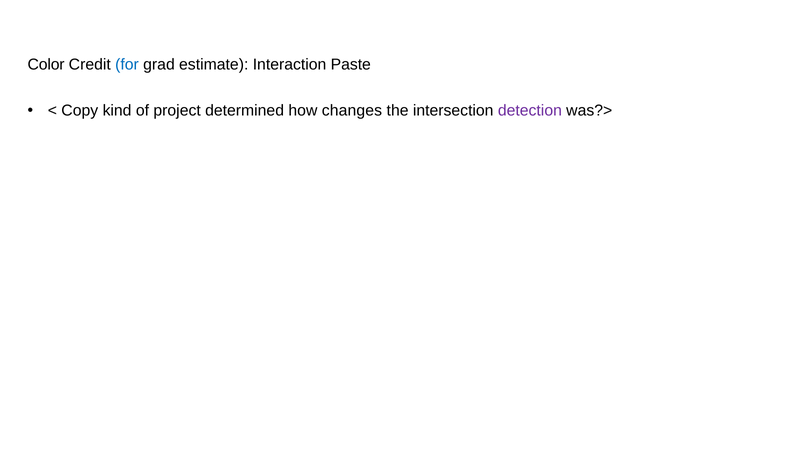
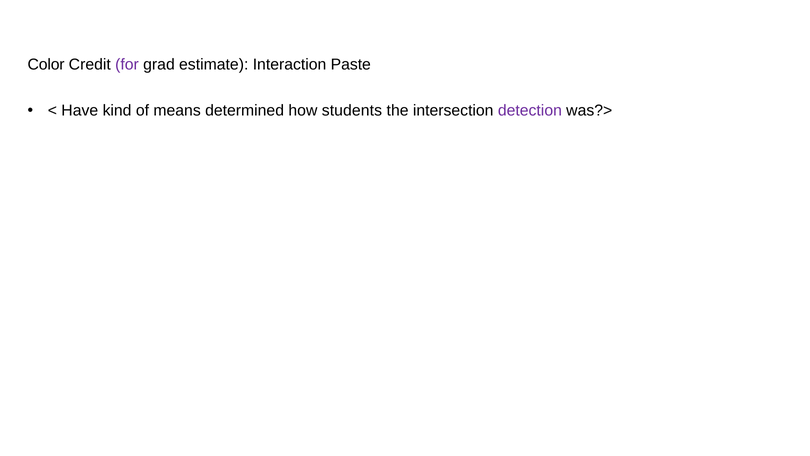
for colour: blue -> purple
Copy: Copy -> Have
project: project -> means
changes: changes -> students
